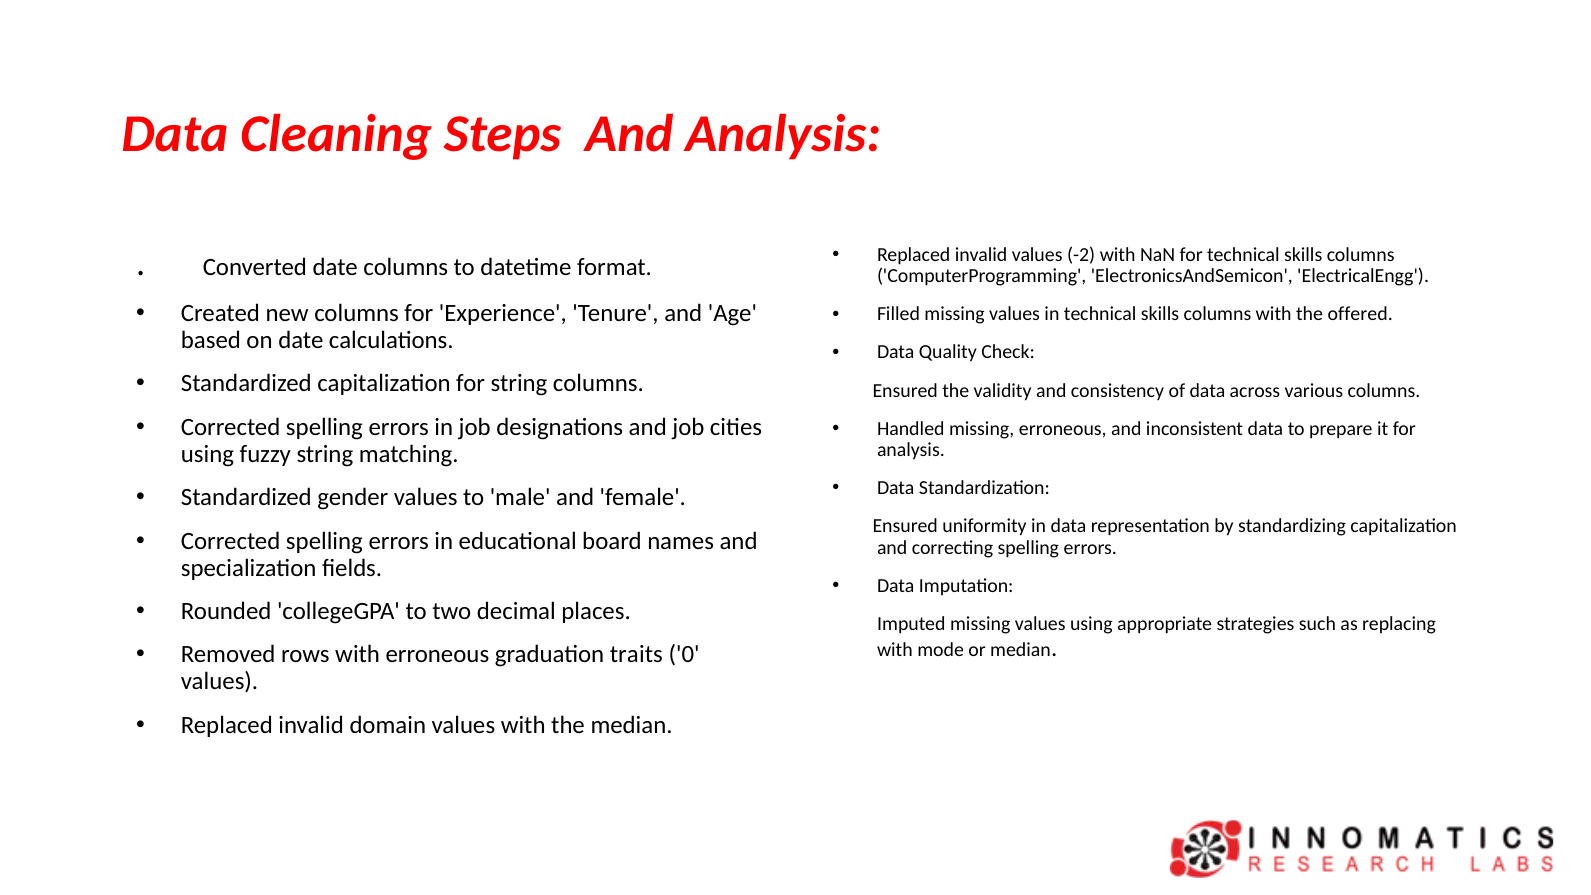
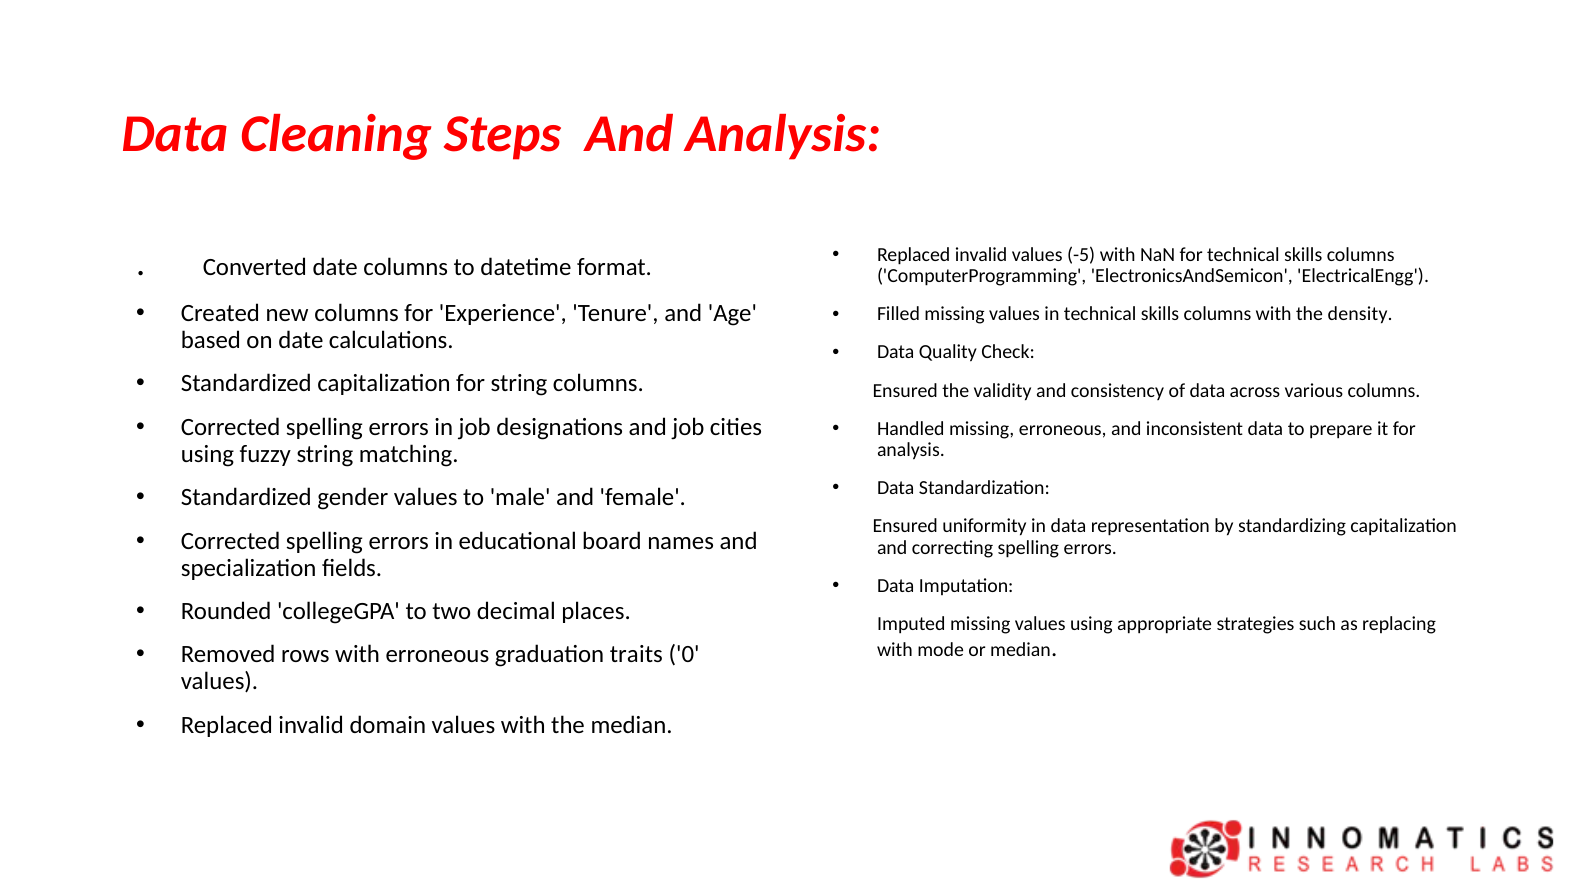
-2: -2 -> -5
offered: offered -> density
